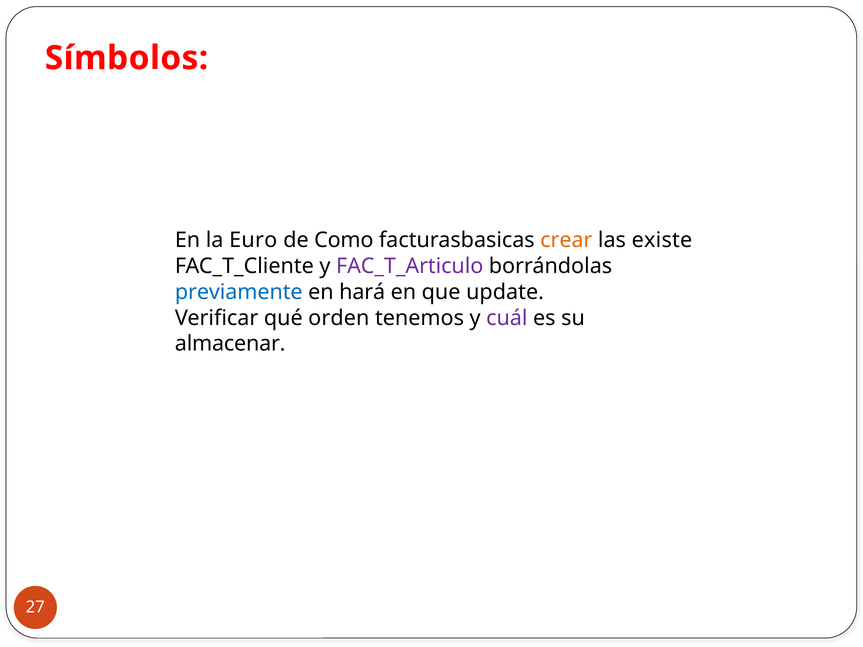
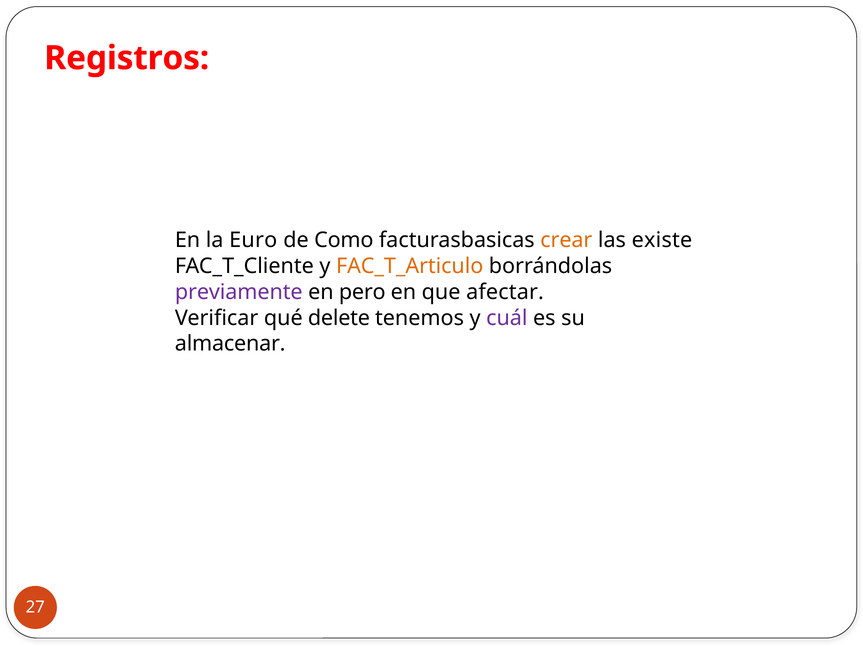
Símbolos: Símbolos -> Registros
FAC_T_Articulo colour: purple -> orange
previamente colour: blue -> purple
hará: hará -> pero
update: update -> afectar
orden: orden -> delete
